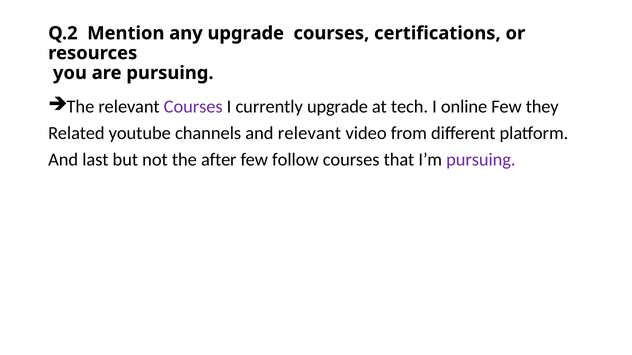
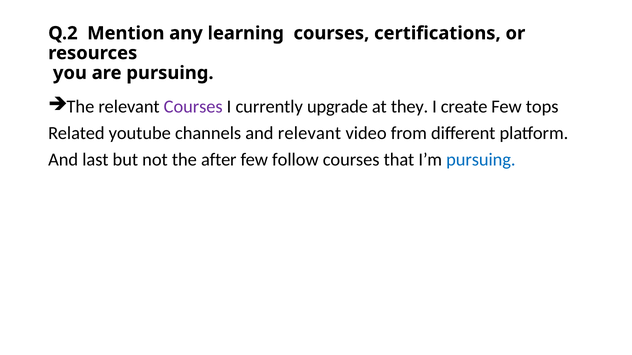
any upgrade: upgrade -> learning
tech: tech -> they
online: online -> create
they: they -> tops
pursuing at (481, 160) colour: purple -> blue
